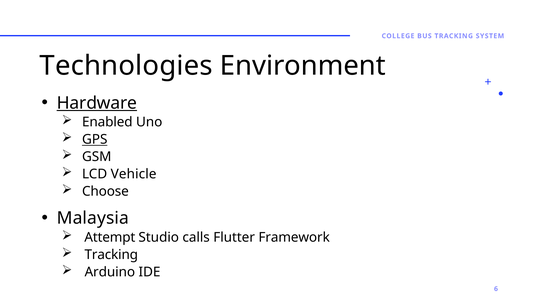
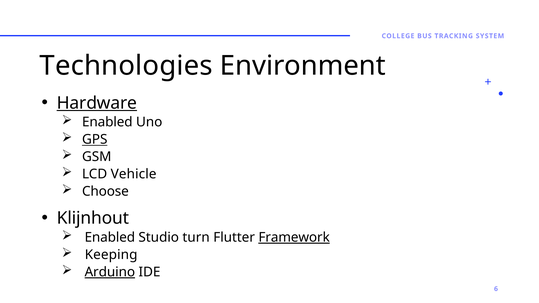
Malaysia: Malaysia -> Klijnhout
Attempt at (110, 238): Attempt -> Enabled
calls: calls -> turn
Framework underline: none -> present
Tracking at (111, 255): Tracking -> Keeping
Arduino underline: none -> present
